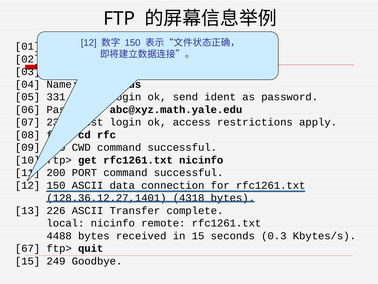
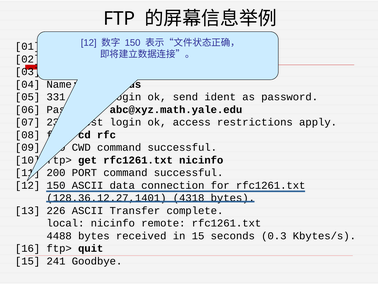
67: 67 -> 16
249: 249 -> 241
